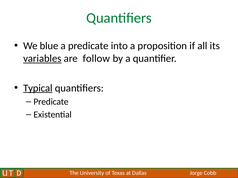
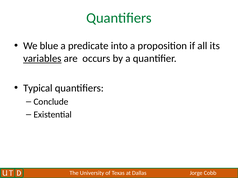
follow: follow -> occurs
Typical underline: present -> none
Predicate at (51, 102): Predicate -> Conclude
